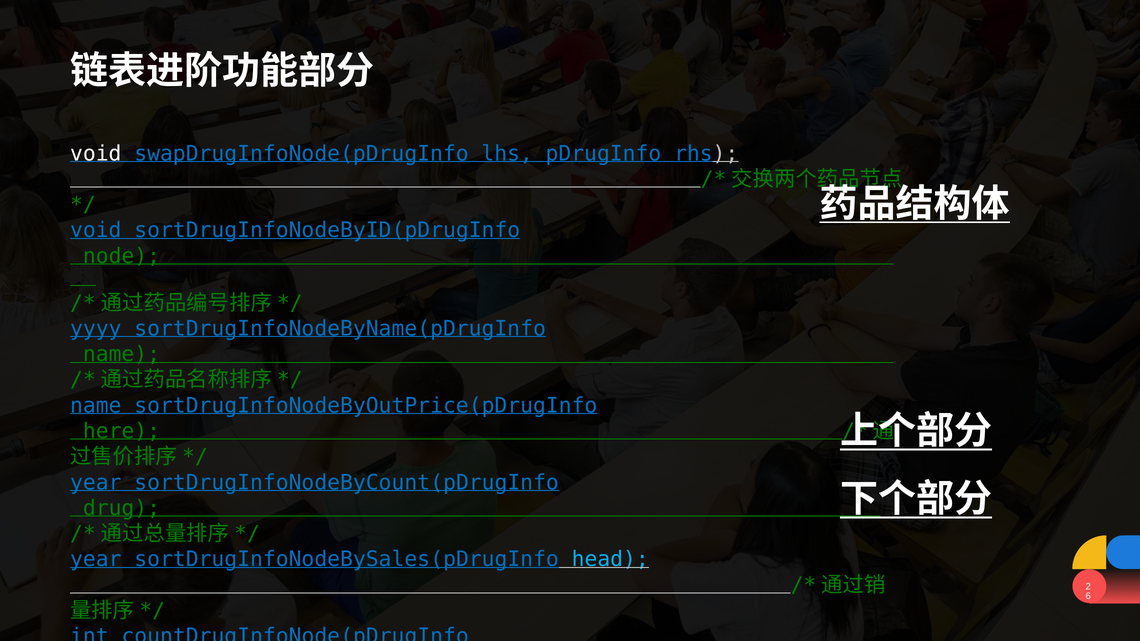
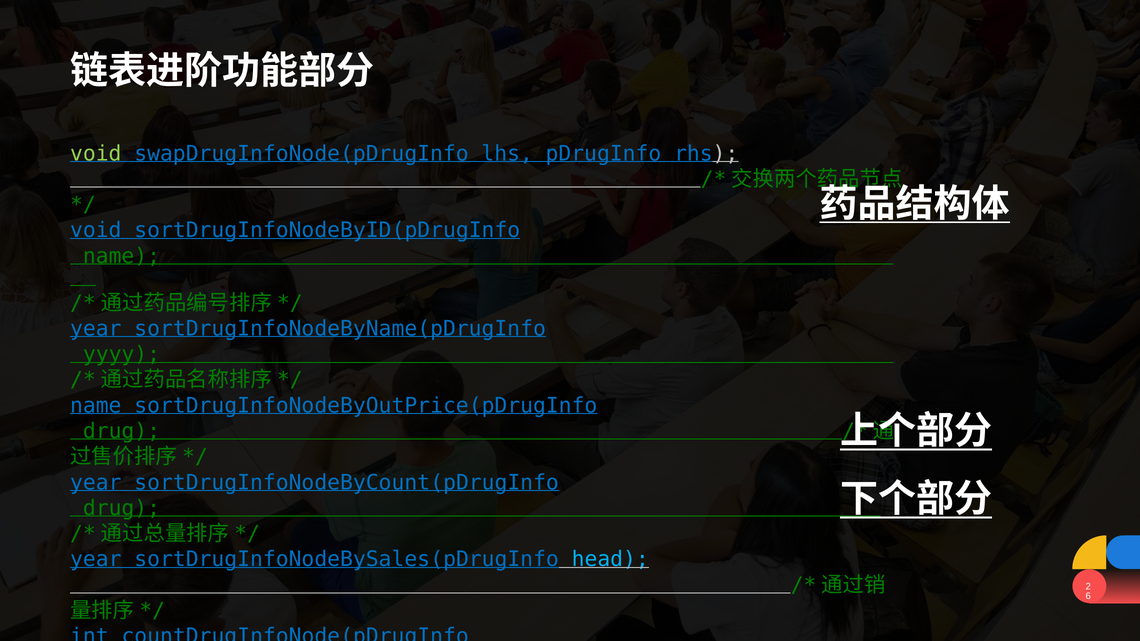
void at (96, 154) colour: white -> light green
node at (121, 256): node -> name
yyyy at (96, 329): yyyy -> year
name at (121, 354): name -> yyyy
here at (121, 431): here -> drug
